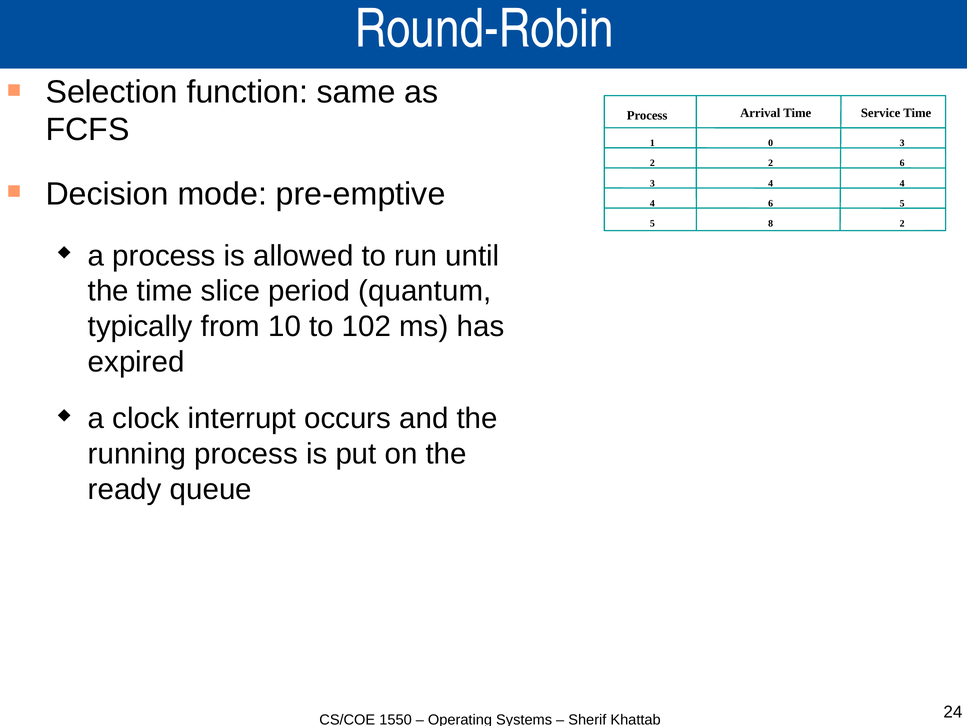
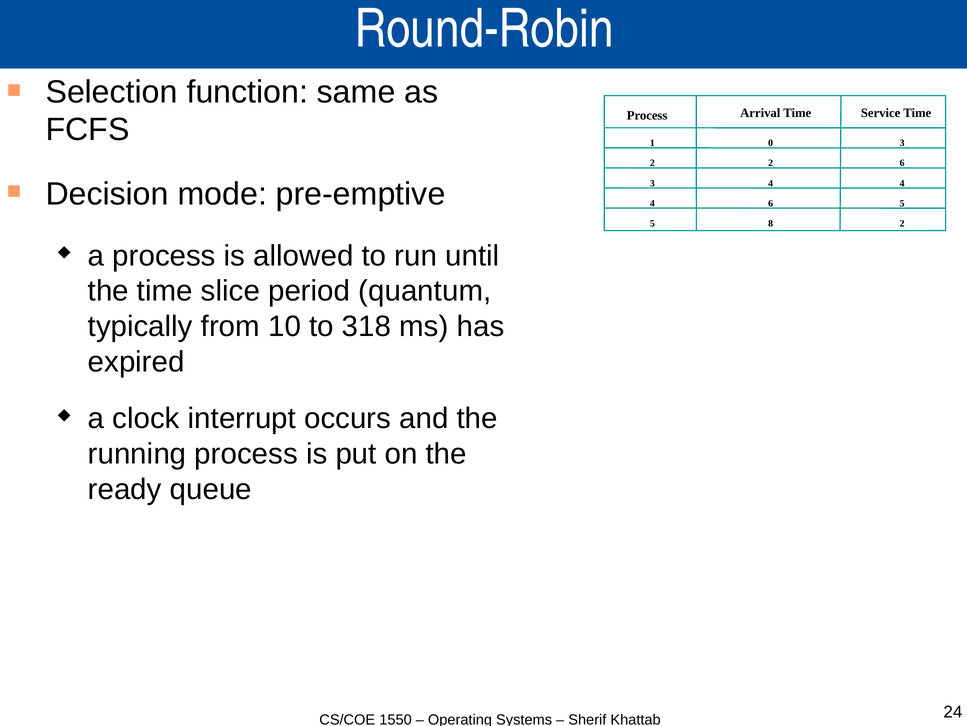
102: 102 -> 318
